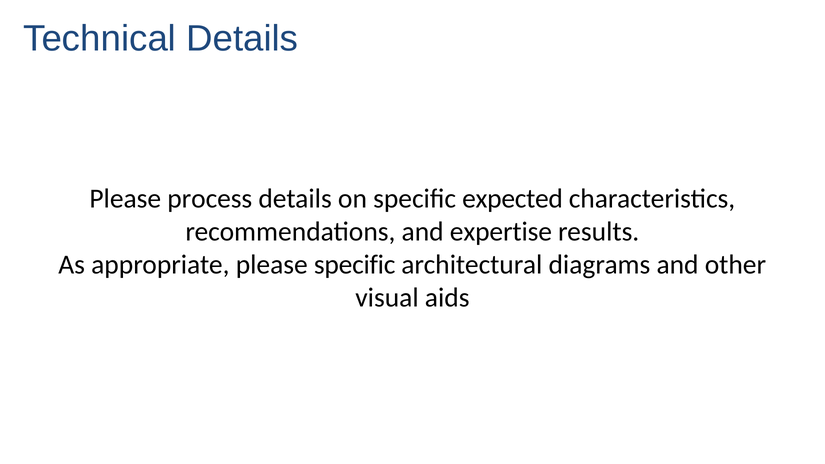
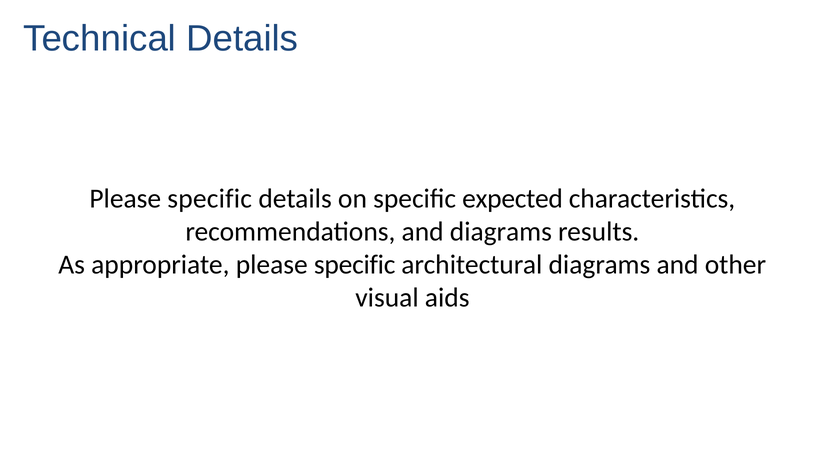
process at (210, 199): process -> specific
and expertise: expertise -> diagrams
